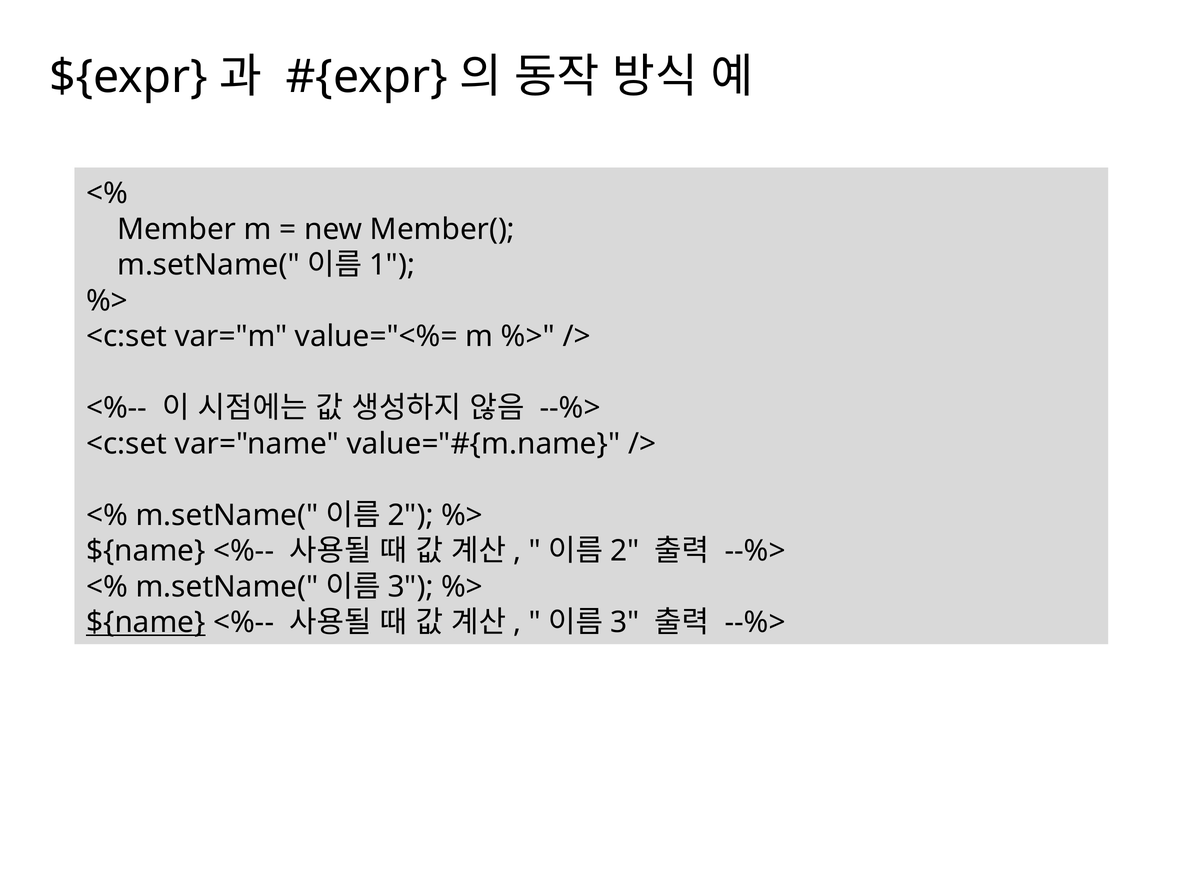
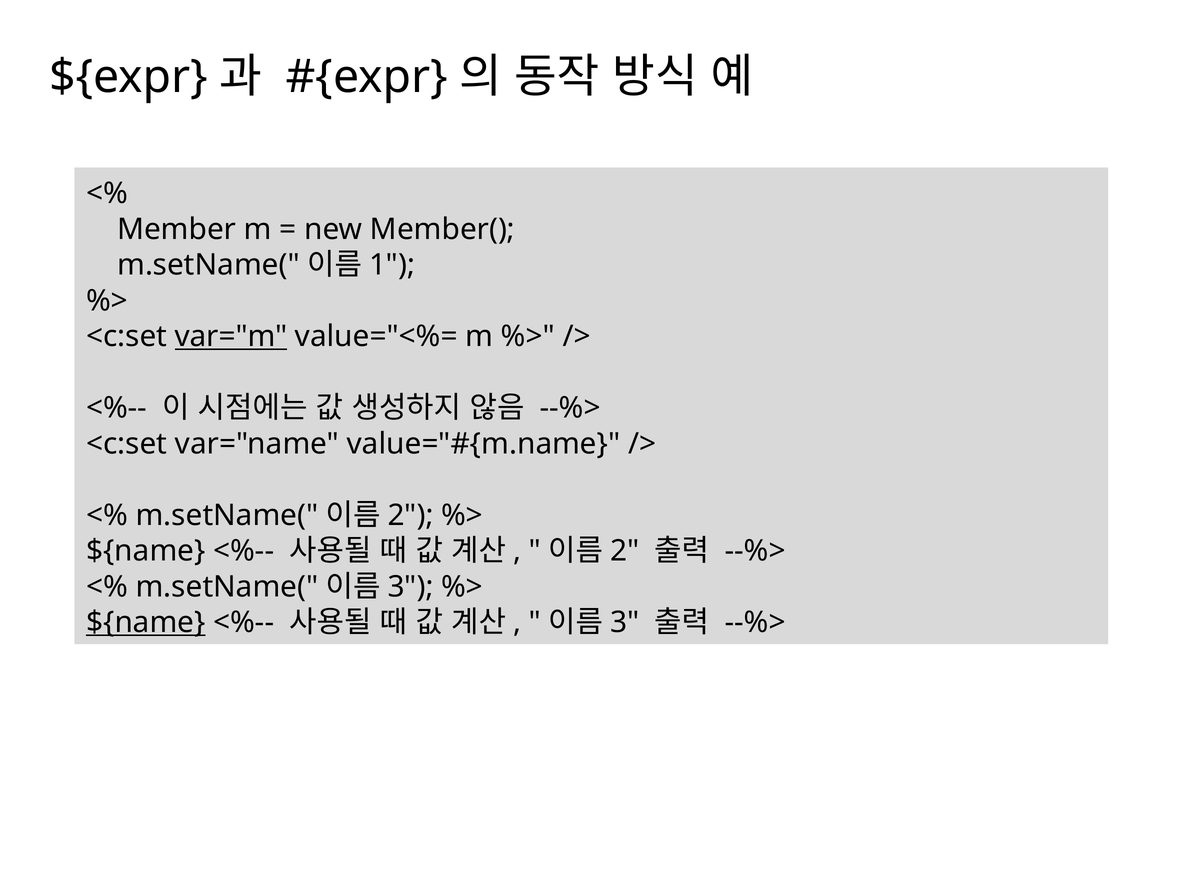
var="m underline: none -> present
